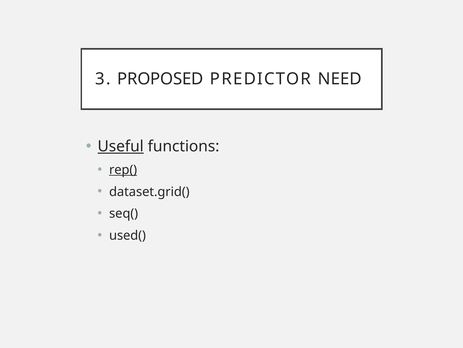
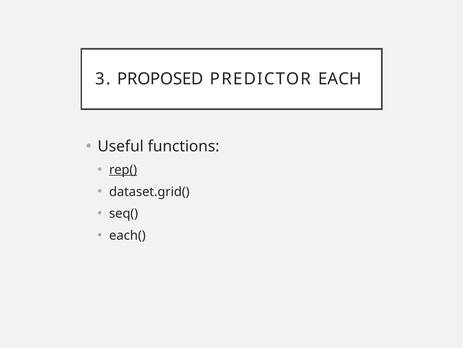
NEED: NEED -> EACH
Useful underline: present -> none
used(: used( -> each(
